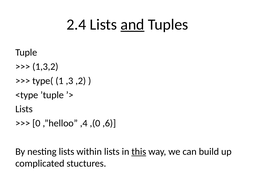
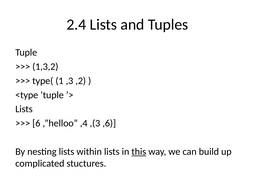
and underline: present -> none
0: 0 -> 6
,(0: ,(0 -> ,(3
